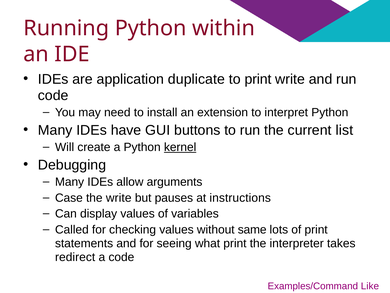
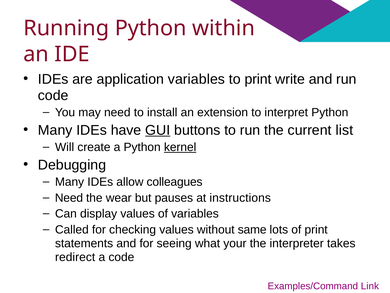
application duplicate: duplicate -> variables
GUI underline: none -> present
arguments: arguments -> colleagues
Case at (69, 198): Case -> Need
the write: write -> wear
what print: print -> your
Like: Like -> Link
